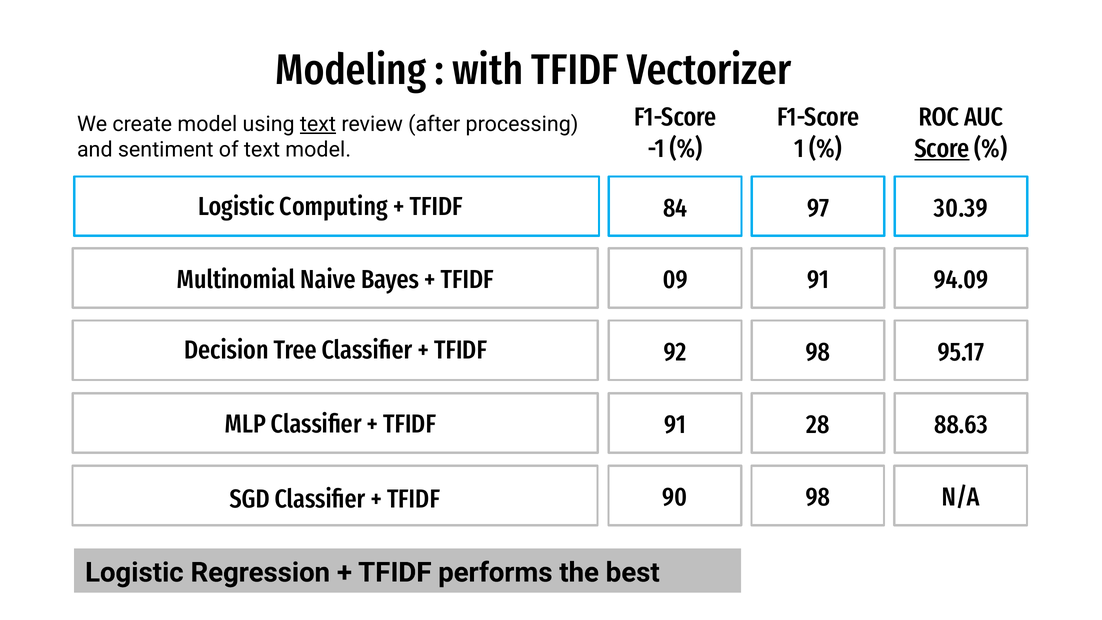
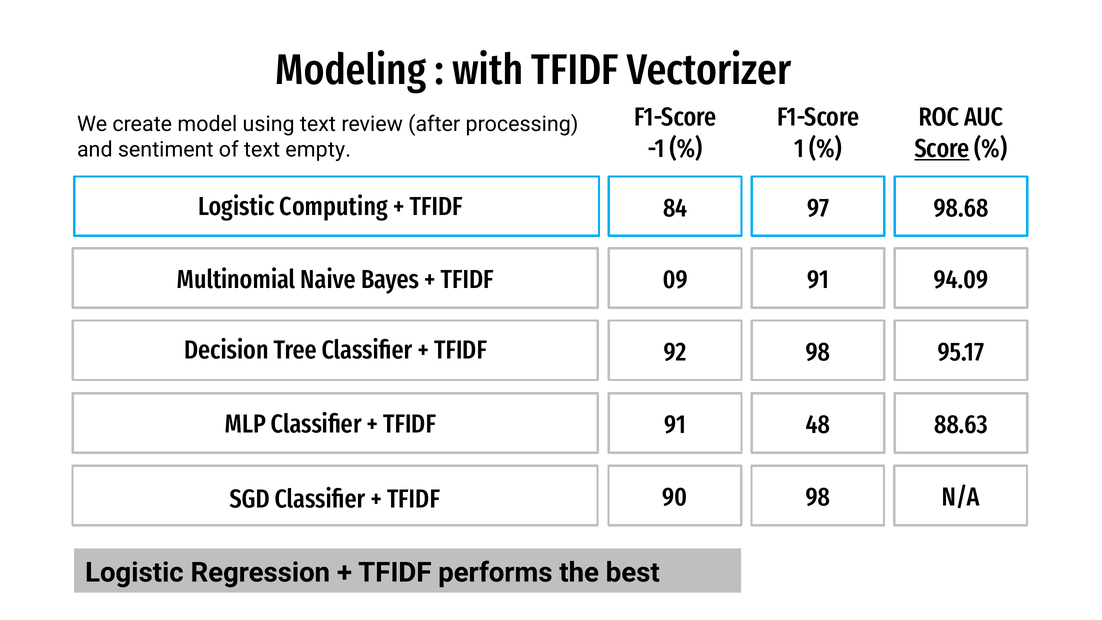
text at (318, 124) underline: present -> none
text model: model -> empty
30.39: 30.39 -> 98.68
28: 28 -> 48
